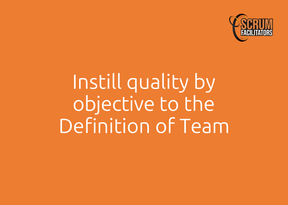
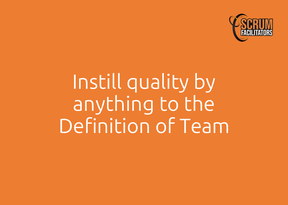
objective: objective -> anything
